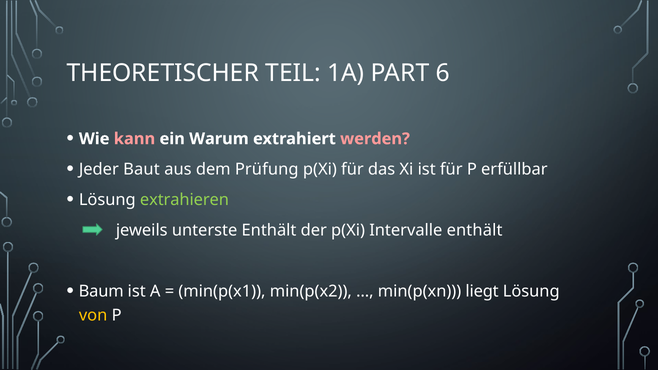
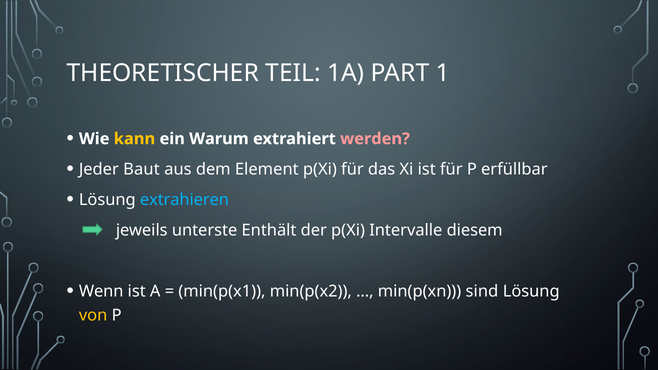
6: 6 -> 1
kann colour: pink -> yellow
Prüfung: Prüfung -> Element
extrahieren colour: light green -> light blue
Intervalle enthält: enthält -> diesem
Baum: Baum -> Wenn
liegt: liegt -> sind
